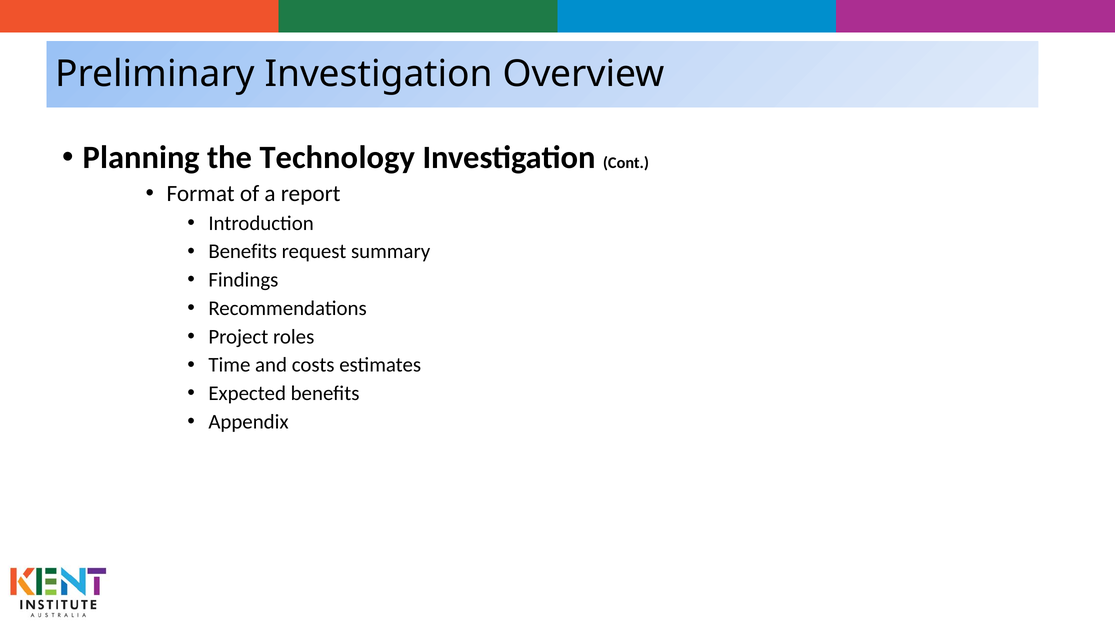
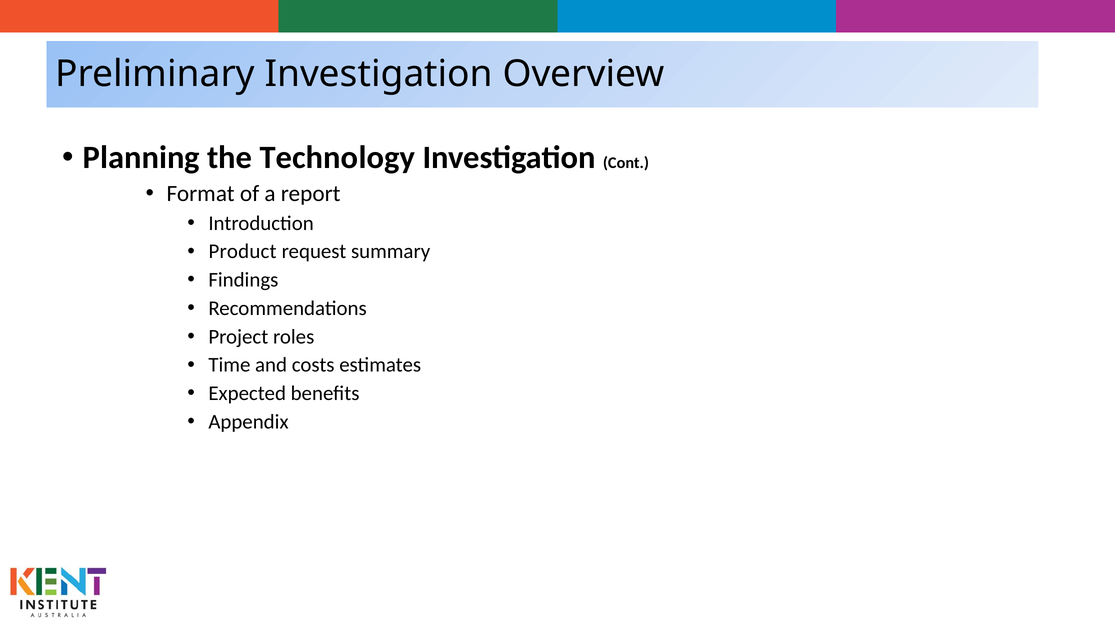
Benefits at (243, 252): Benefits -> Product
